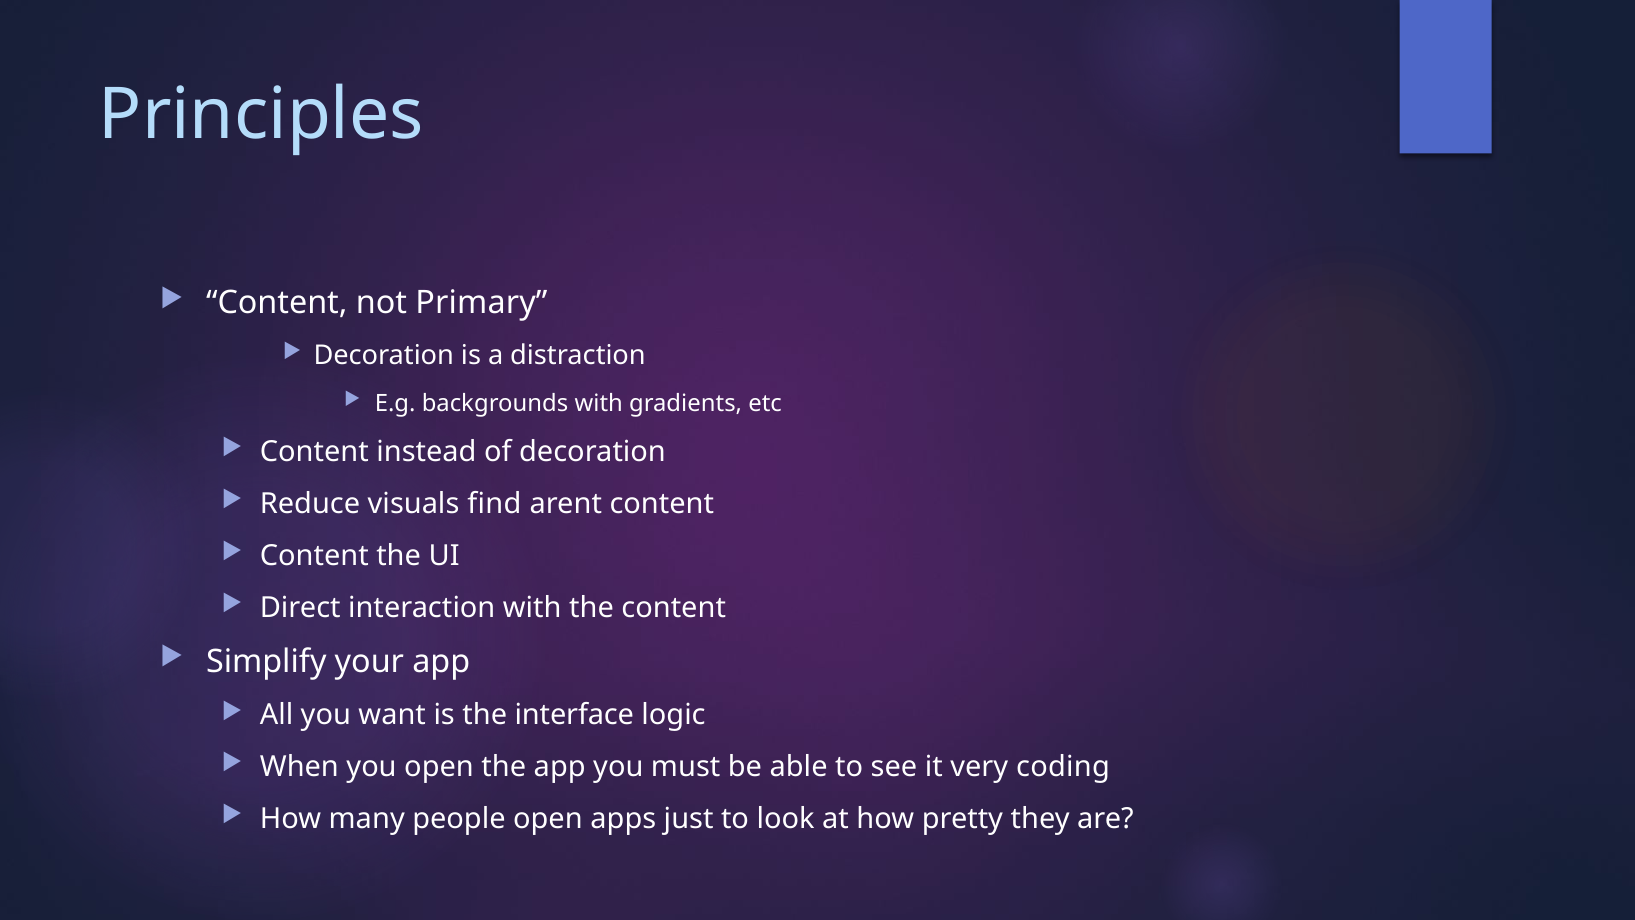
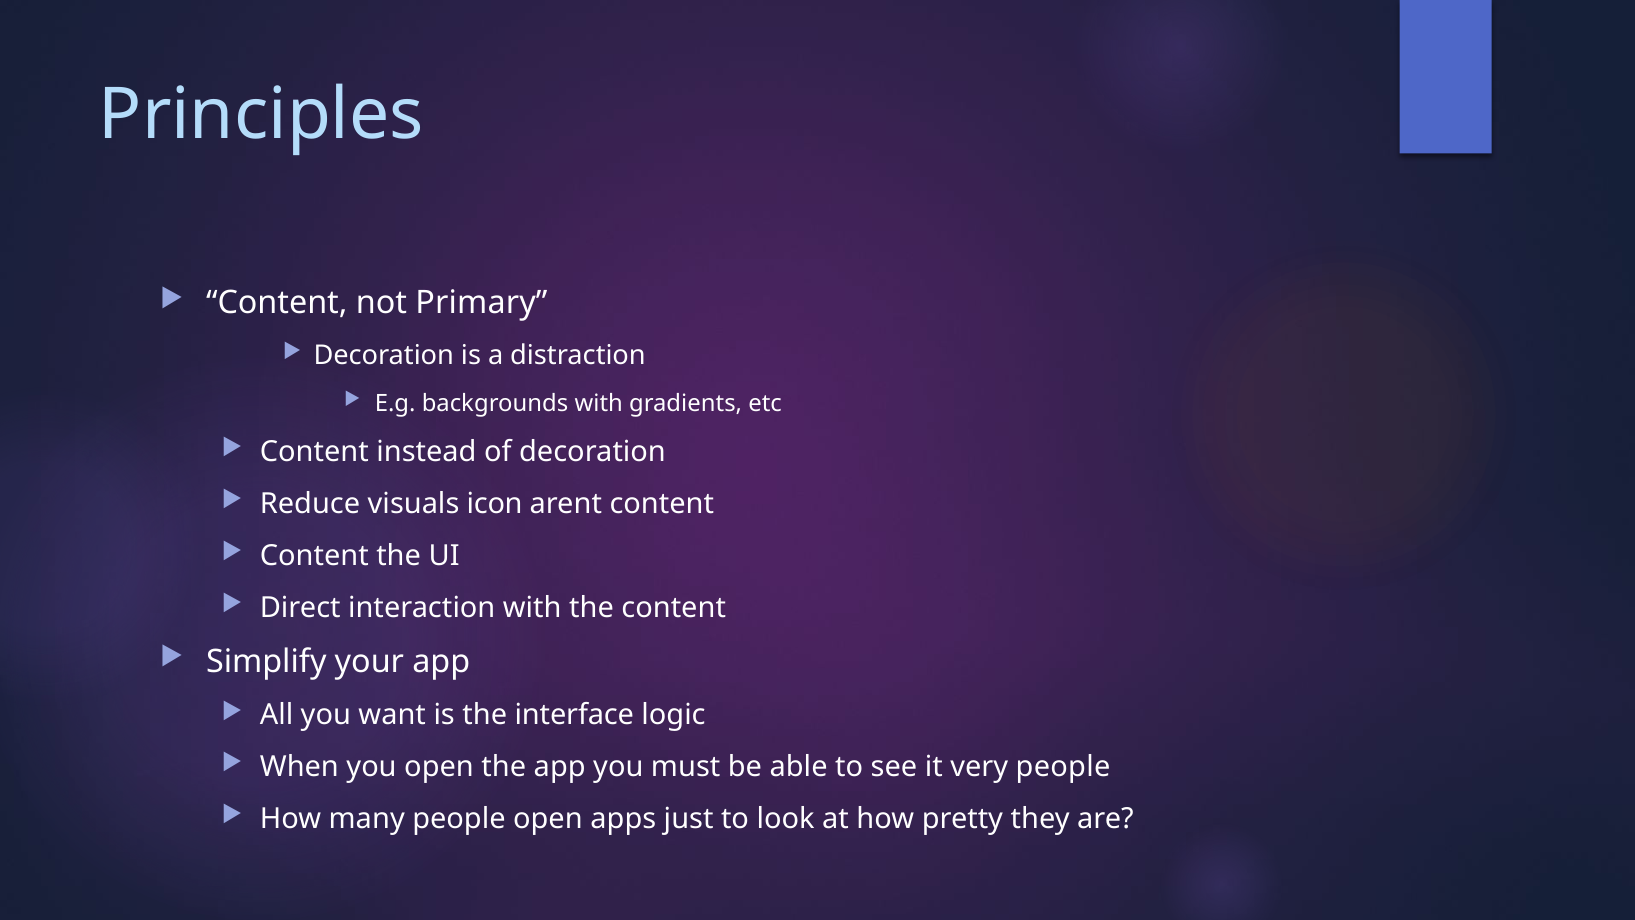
find: find -> icon
very coding: coding -> people
